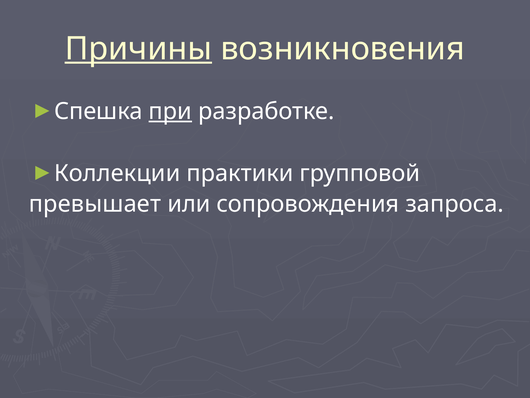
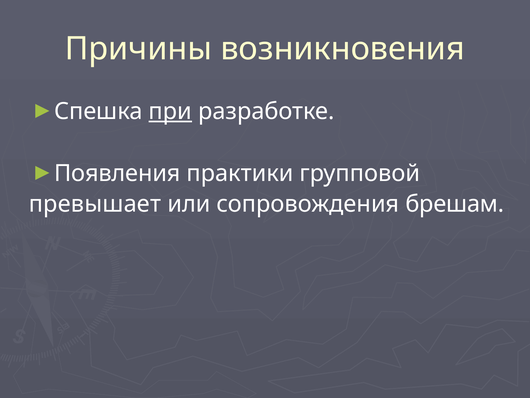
Причины underline: present -> none
Коллекции: Коллекции -> Появления
запроса: запроса -> брешам
